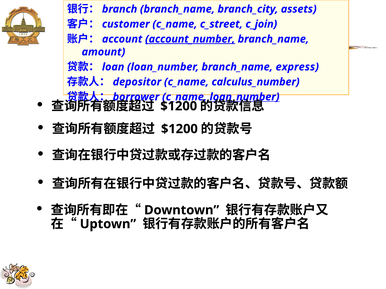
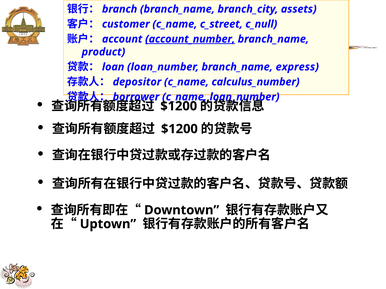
c_join: c_join -> c_null
amount: amount -> product
loan_number at (245, 97) underline: present -> none
